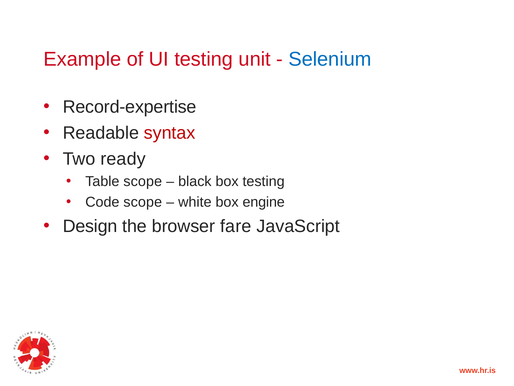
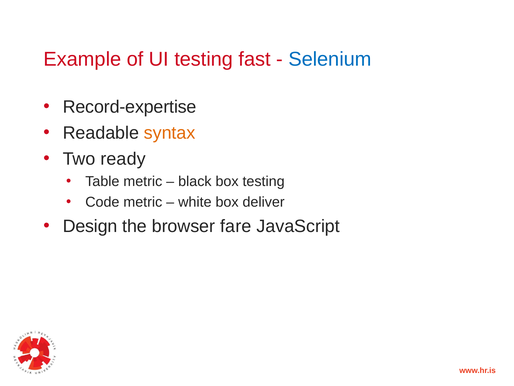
unit: unit -> fast
syntax colour: red -> orange
Table scope: scope -> metric
Code scope: scope -> metric
engine: engine -> deliver
